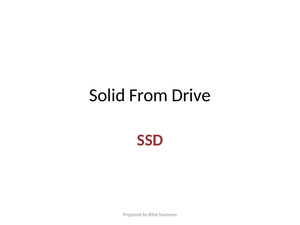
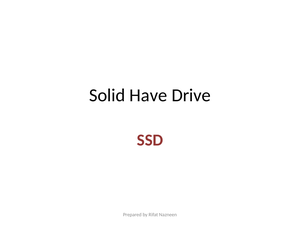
From: From -> Have
